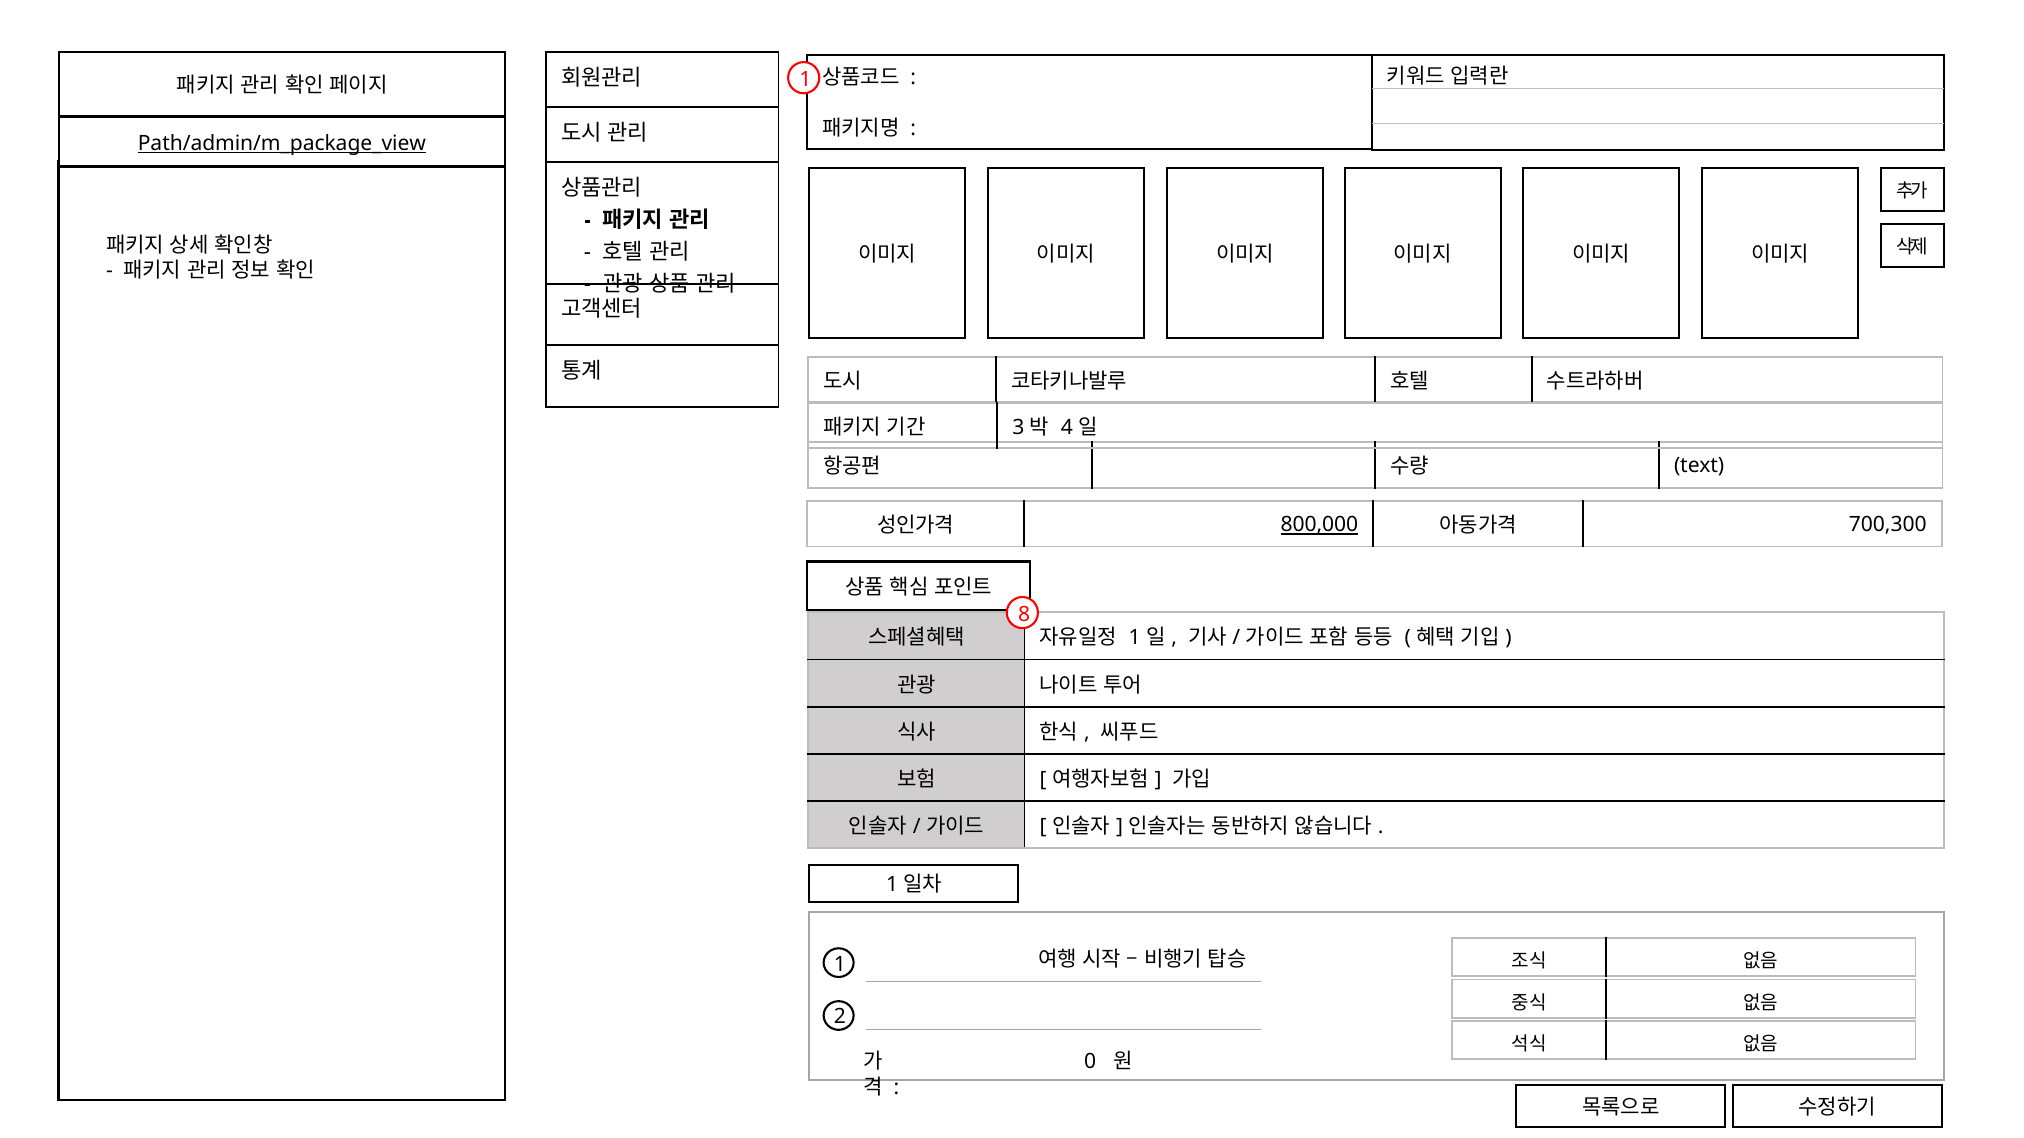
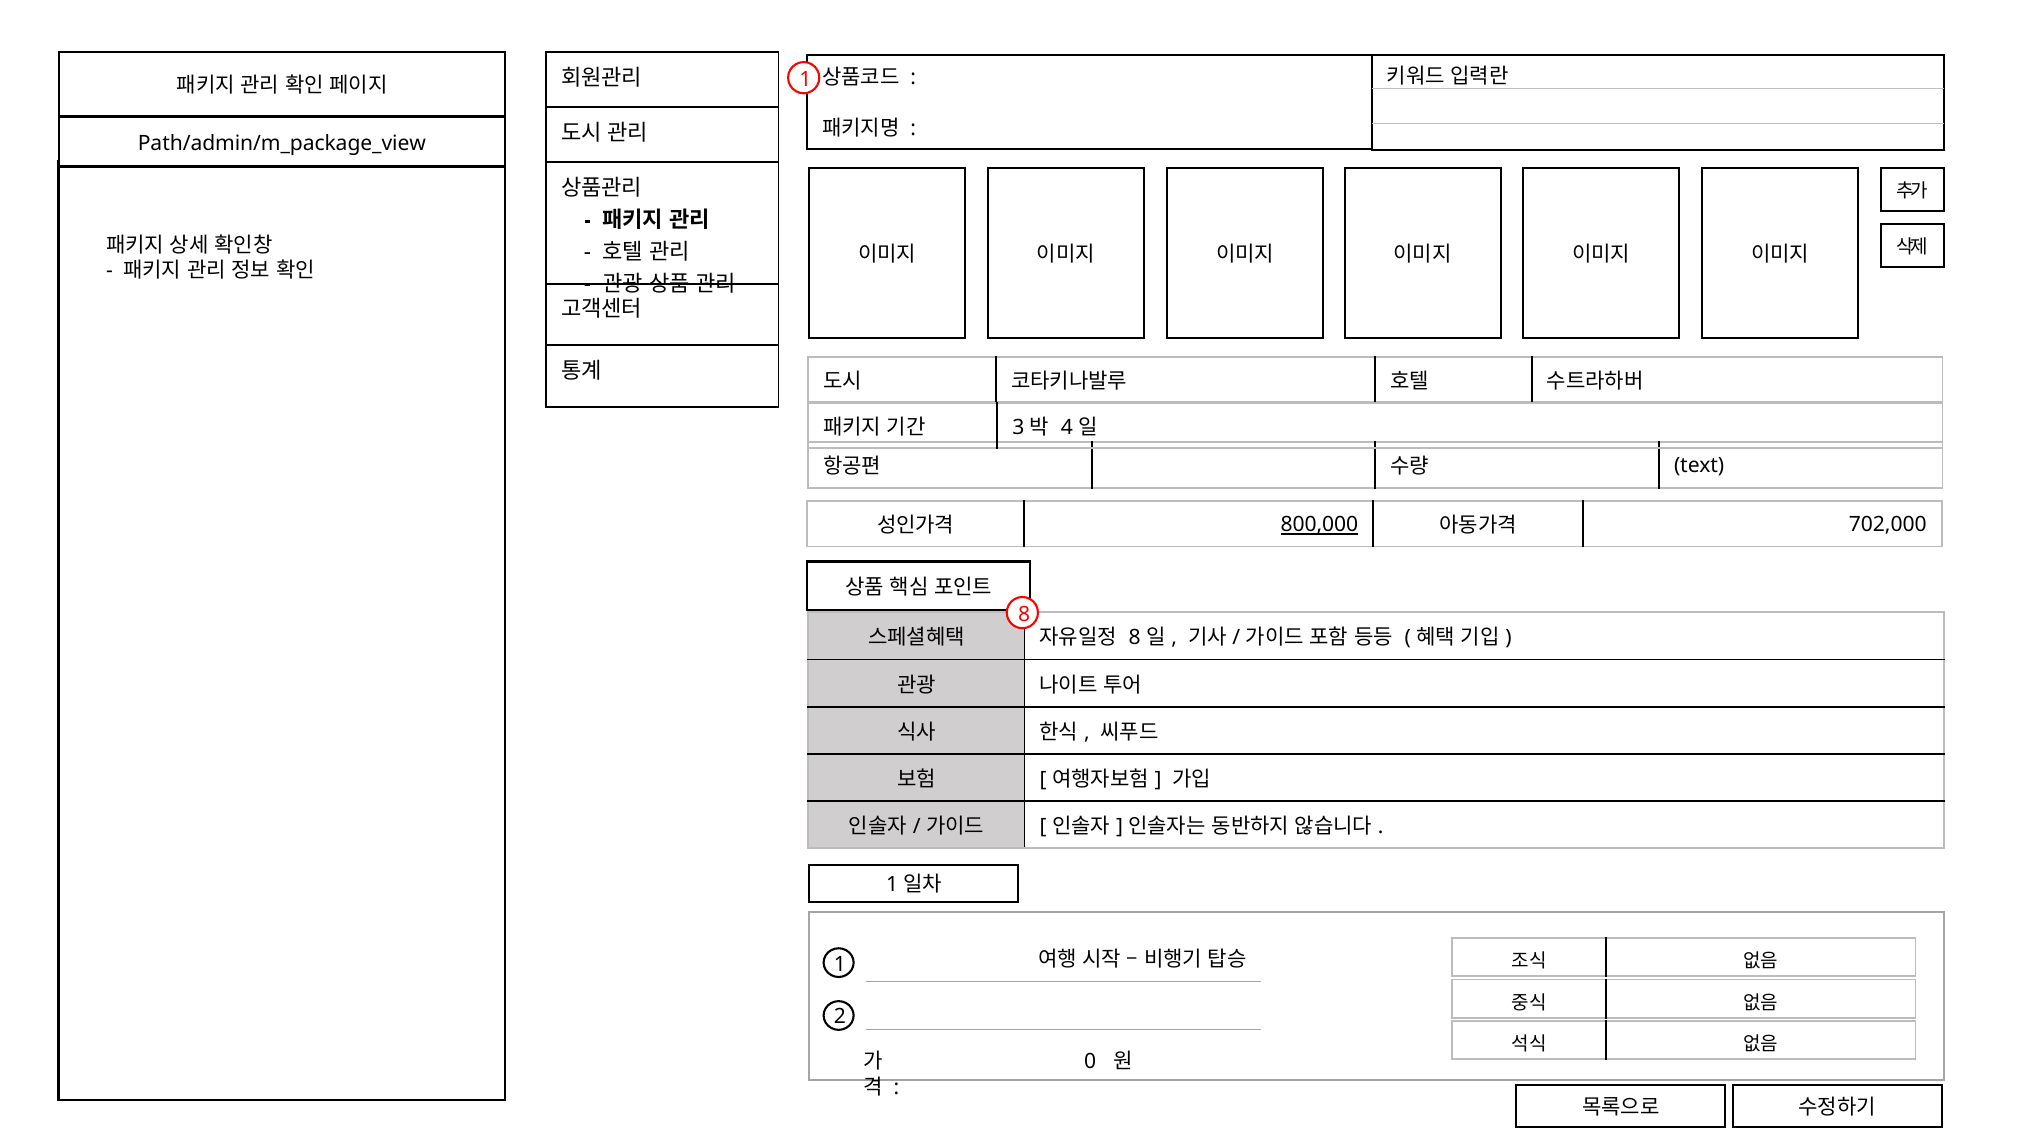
Path/admin/m_package_view underline: present -> none
700,300: 700,300 -> 702,000
1 at (1135, 638): 1 -> 8
